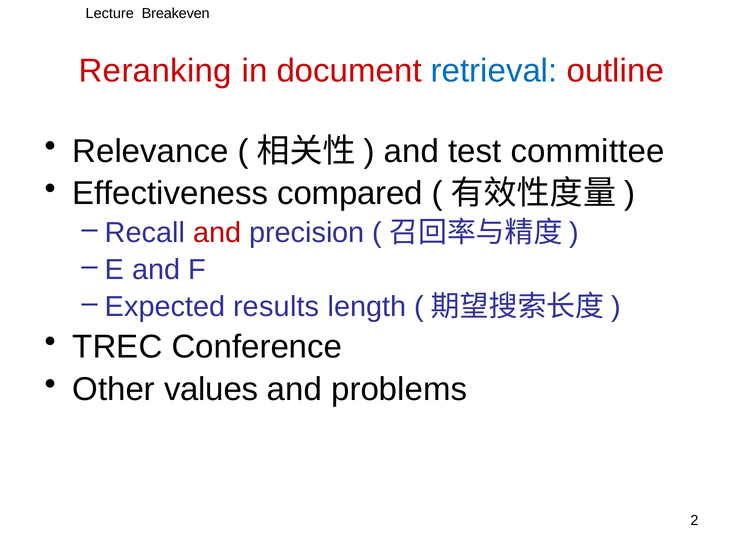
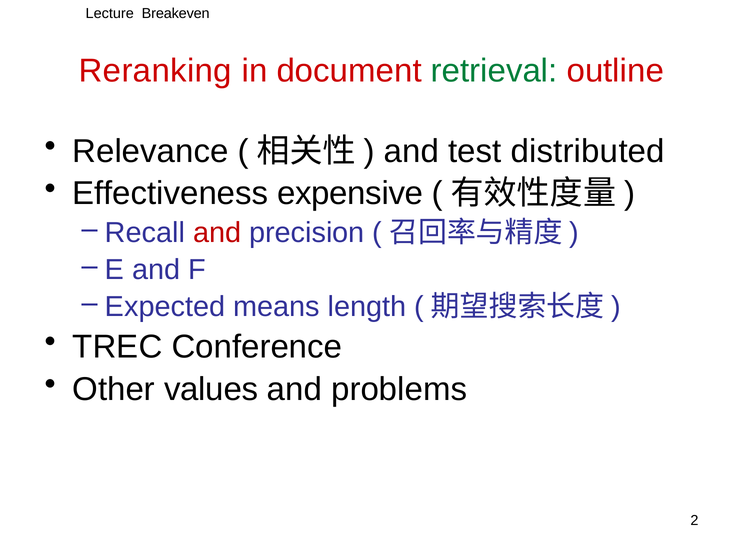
retrieval colour: blue -> green
committee: committee -> distributed
compared: compared -> expensive
results: results -> means
